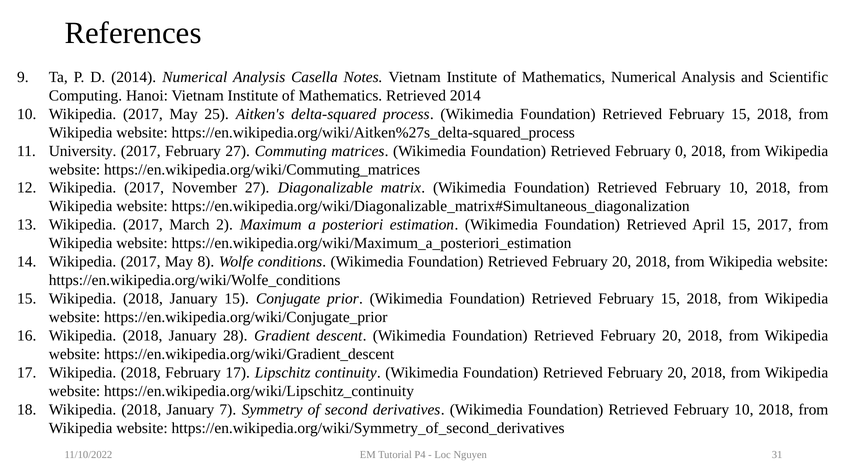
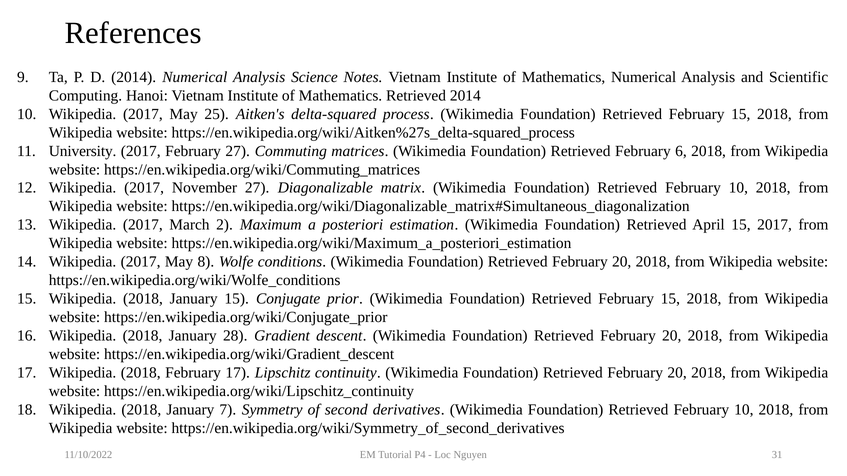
Casella: Casella -> Science
0: 0 -> 6
